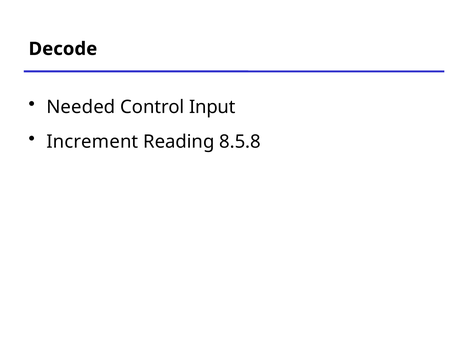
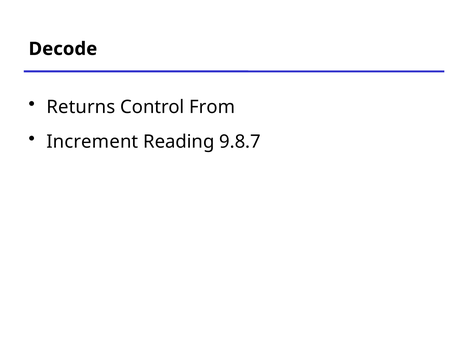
Needed: Needed -> Returns
Input: Input -> From
8.5.8: 8.5.8 -> 9.8.7
